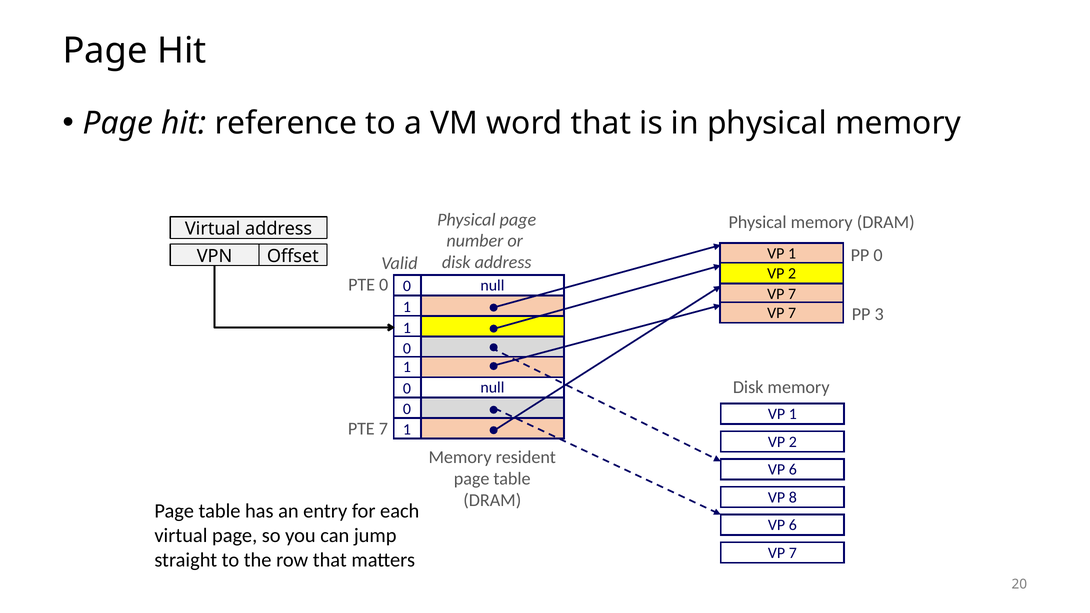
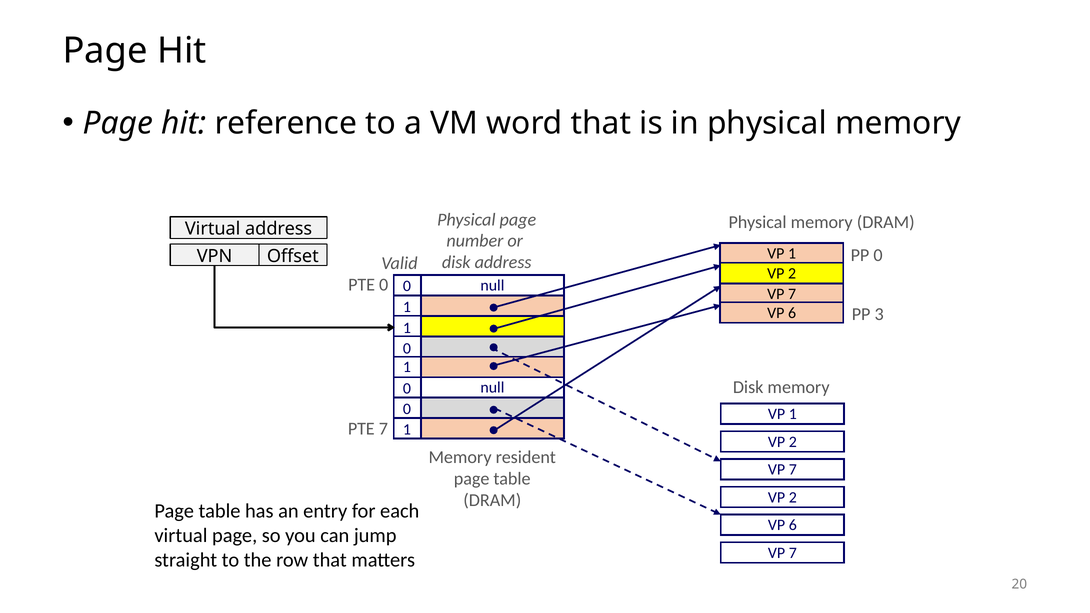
7 at (792, 313): 7 -> 6
6 at (793, 470): 6 -> 7
8 at (793, 498): 8 -> 2
